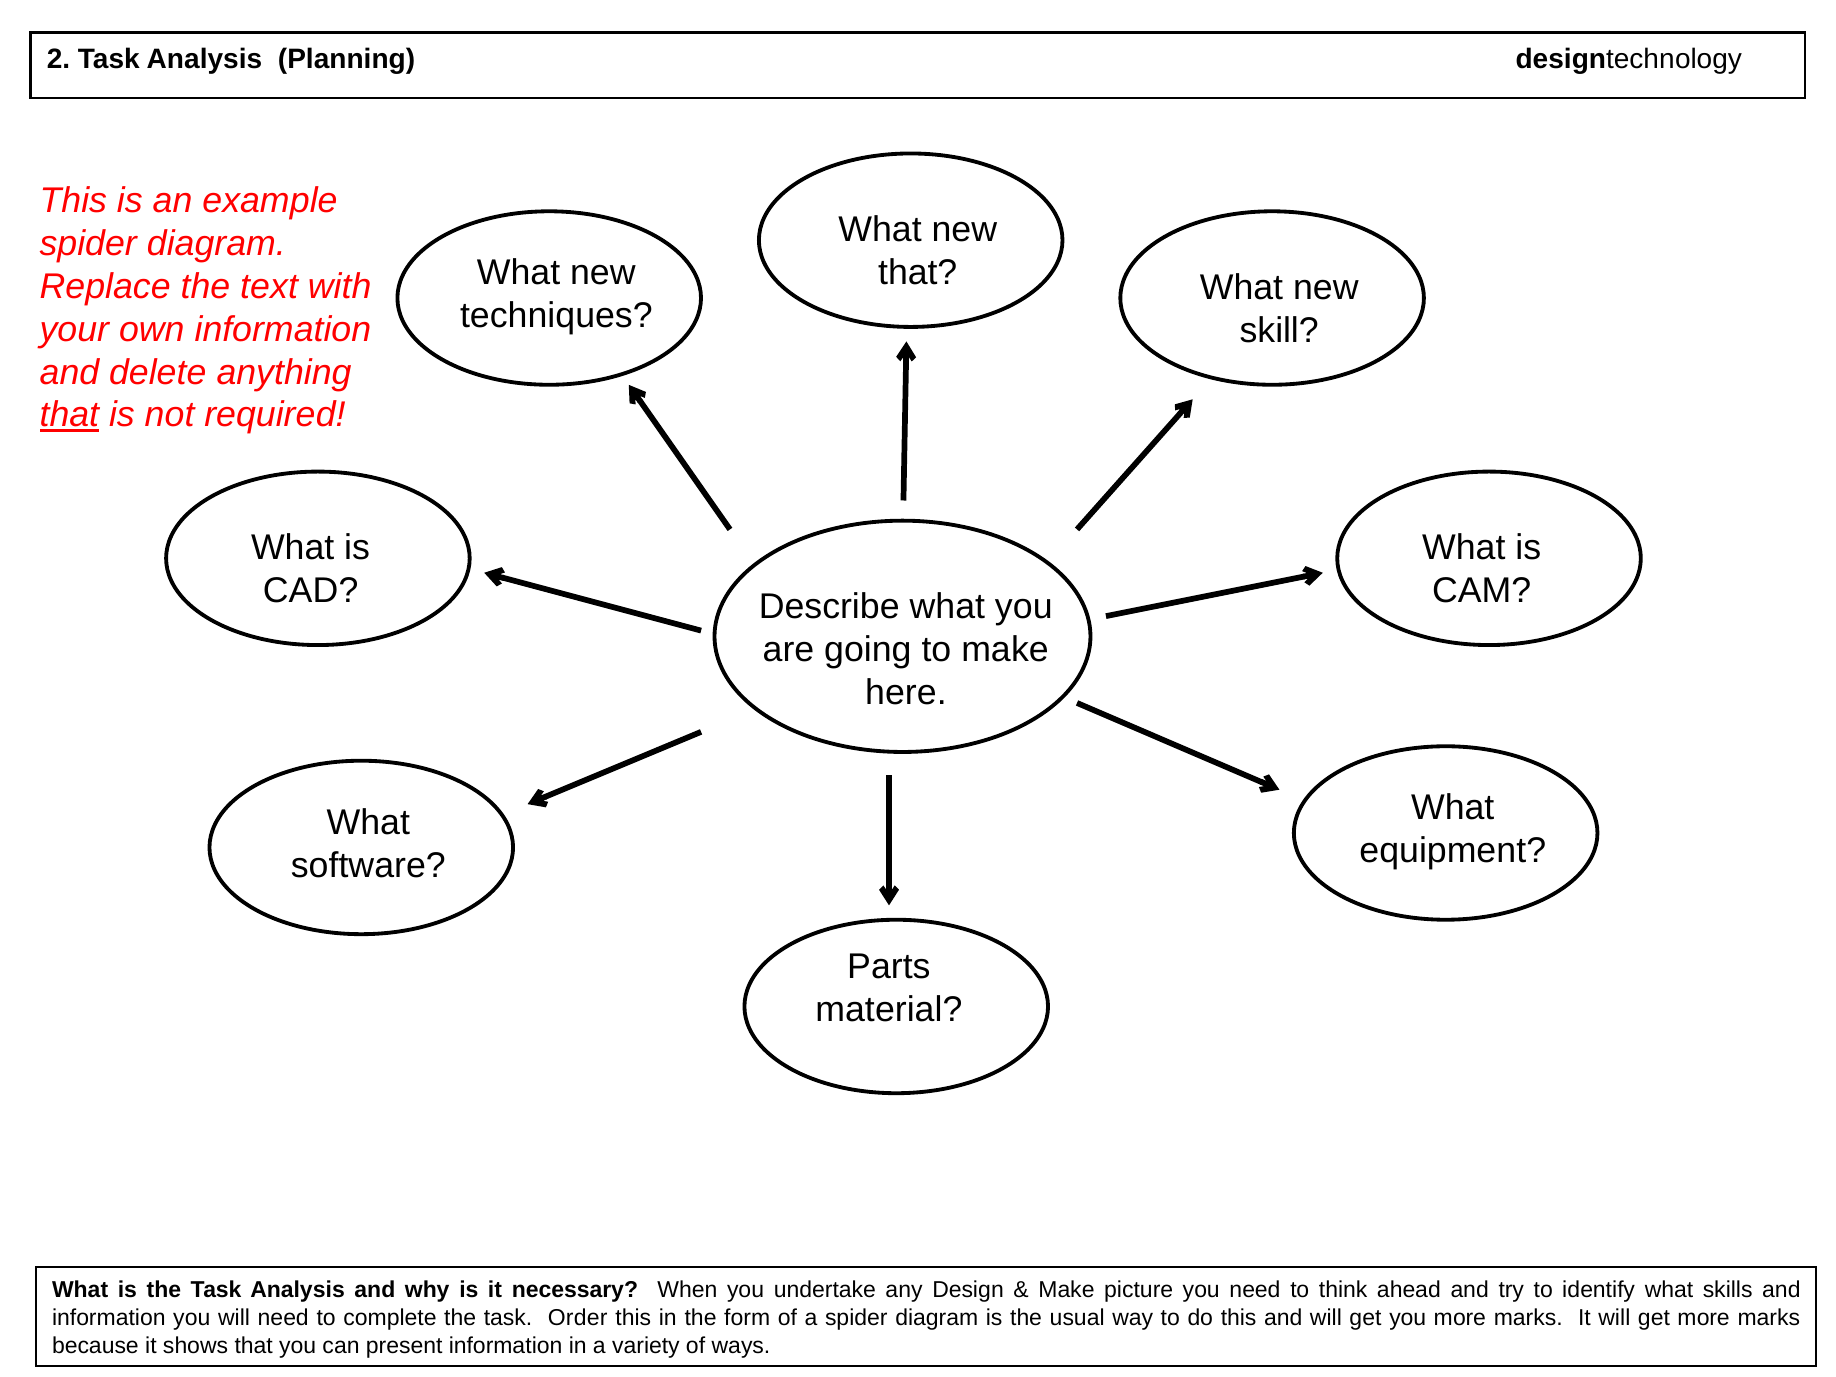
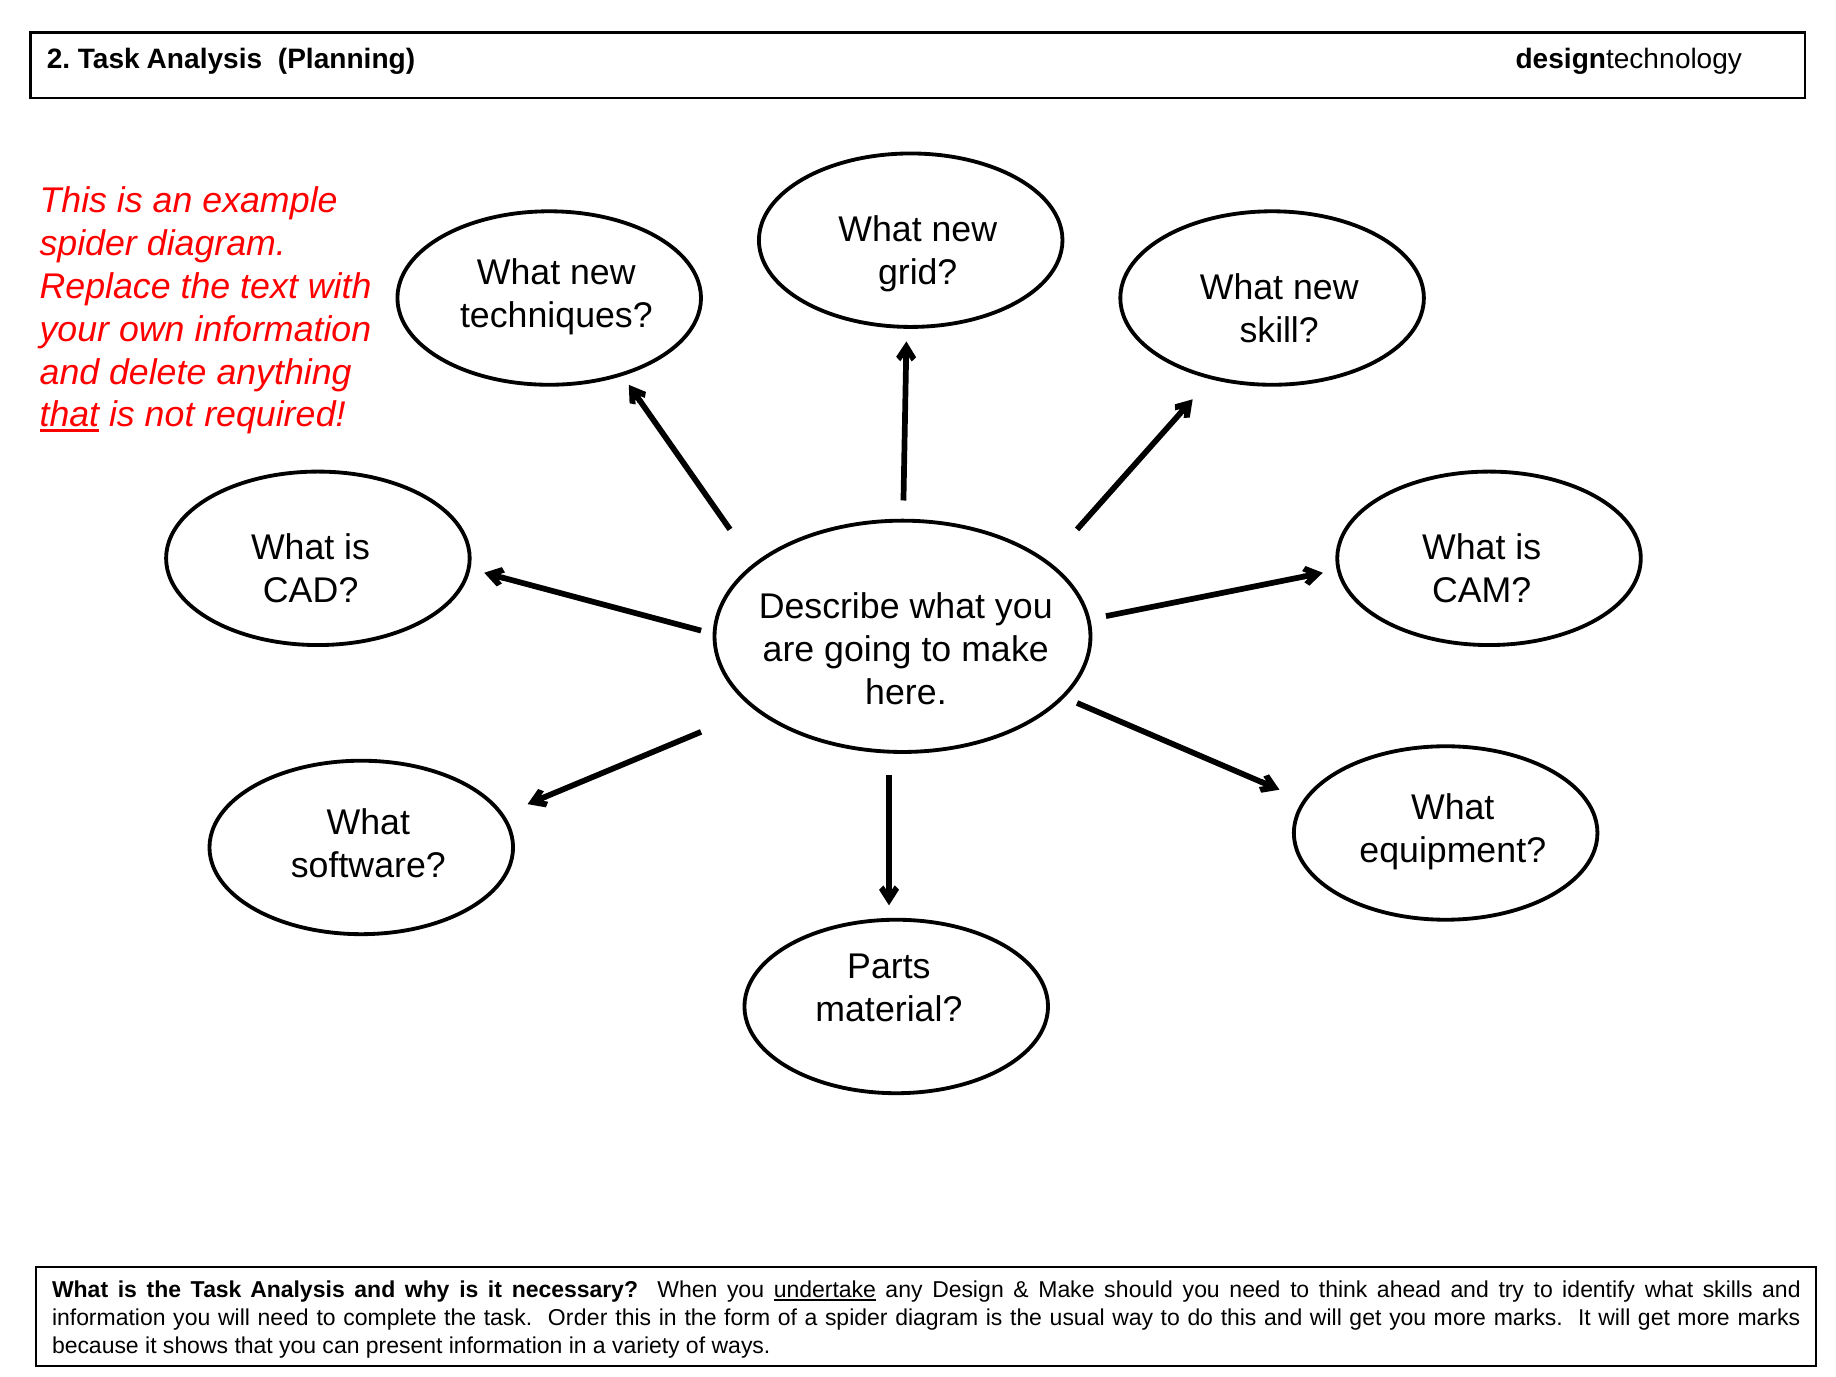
that at (918, 273): that -> grid
undertake underline: none -> present
picture: picture -> should
